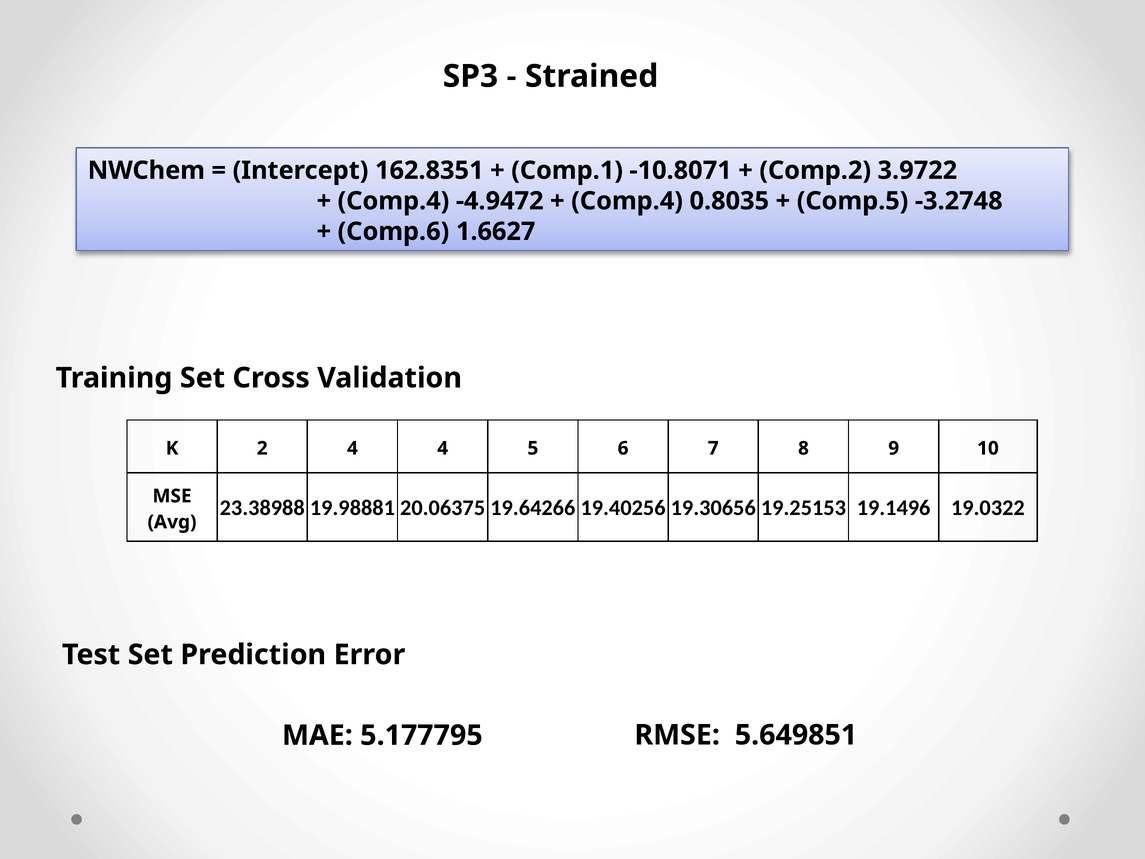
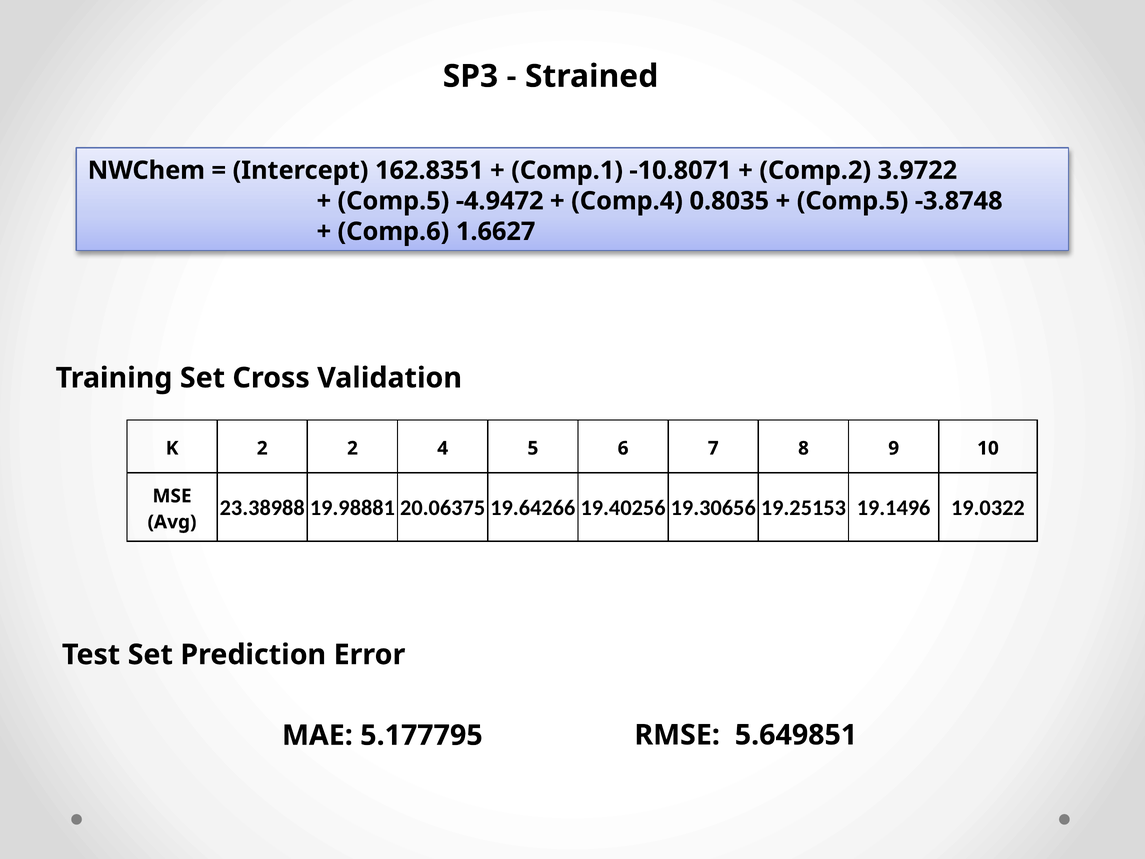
Comp.4 at (393, 201): Comp.4 -> Comp.5
-3.2748: -3.2748 -> -3.8748
2 4: 4 -> 2
